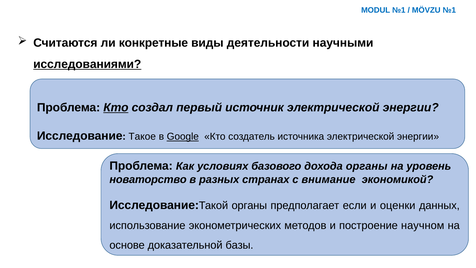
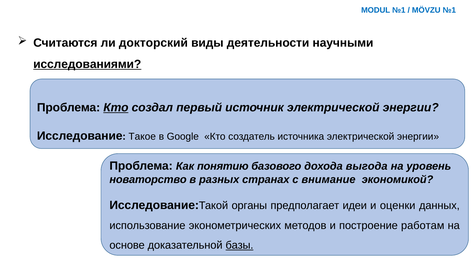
конкретные: конкретные -> докторский
Google underline: present -> none
условиях: условиях -> понятию
дохода органы: органы -> выгода
если: если -> идеи
научном: научном -> работам
базы underline: none -> present
